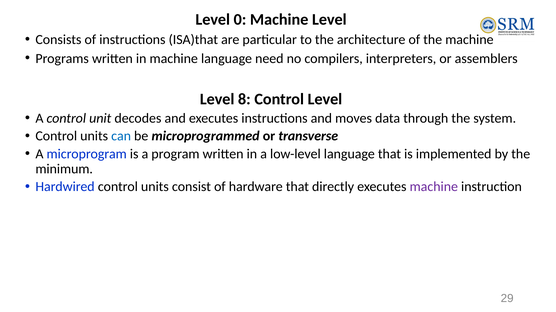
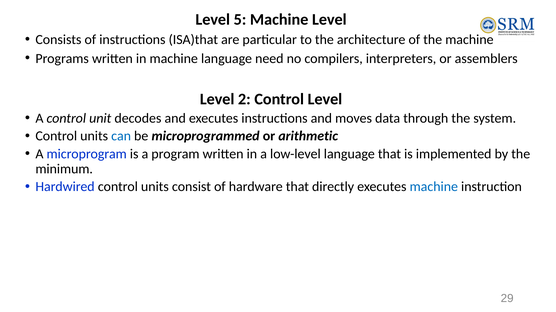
0: 0 -> 5
8: 8 -> 2
transverse: transverse -> arithmetic
machine at (434, 187) colour: purple -> blue
